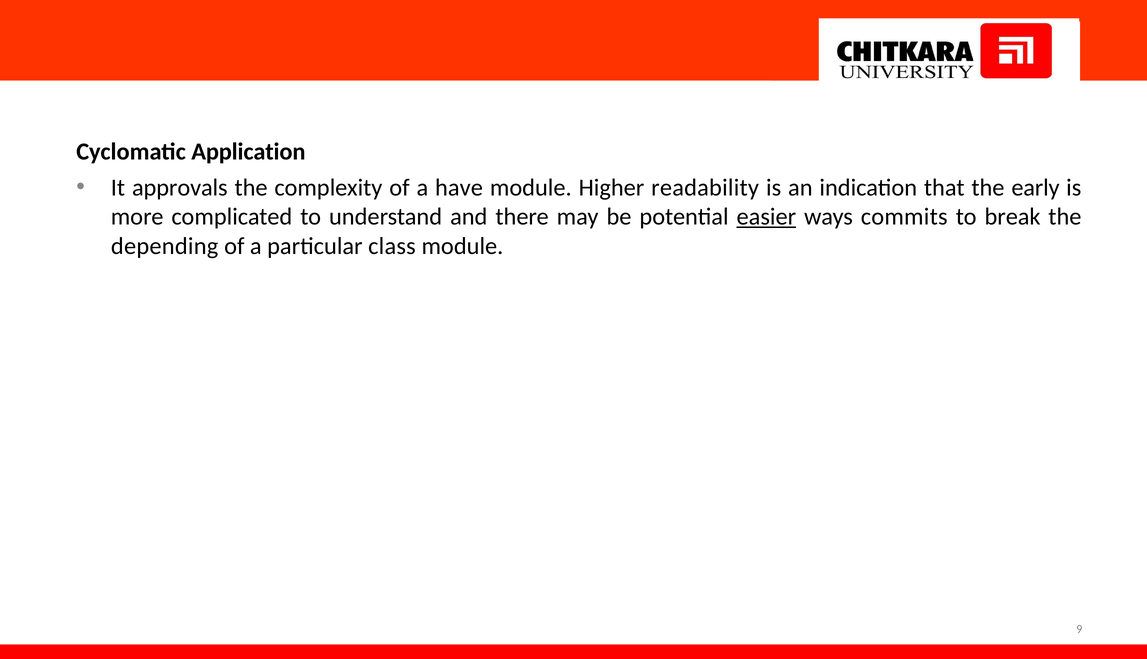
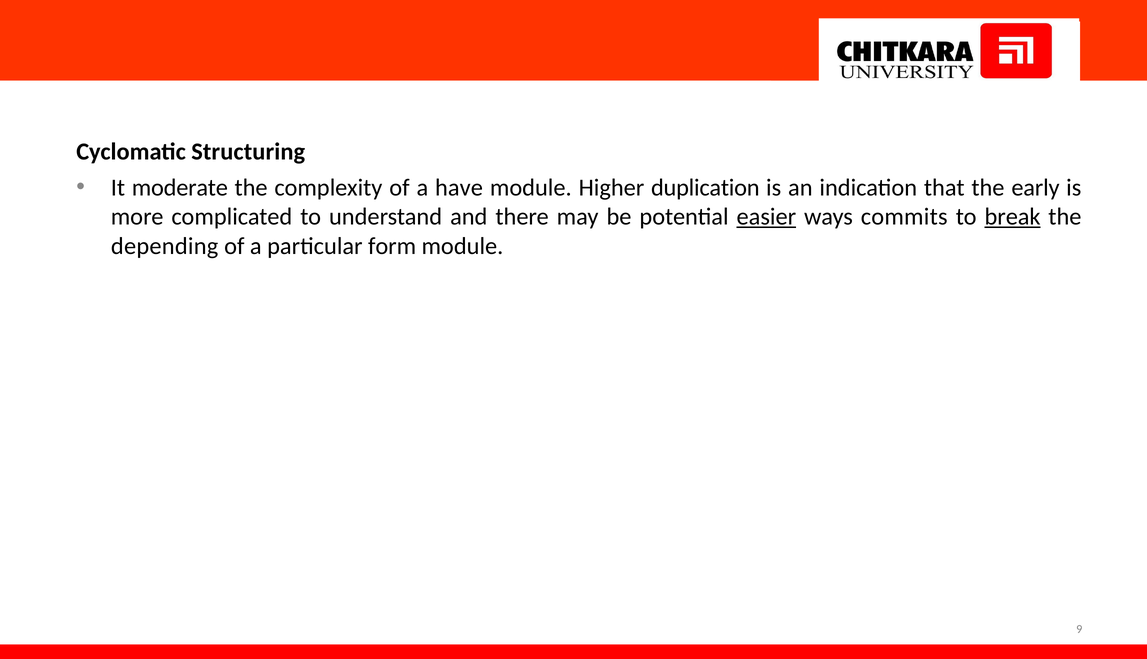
Application: Application -> Structuring
approvals: approvals -> moderate
readability: readability -> duplication
break underline: none -> present
class: class -> form
